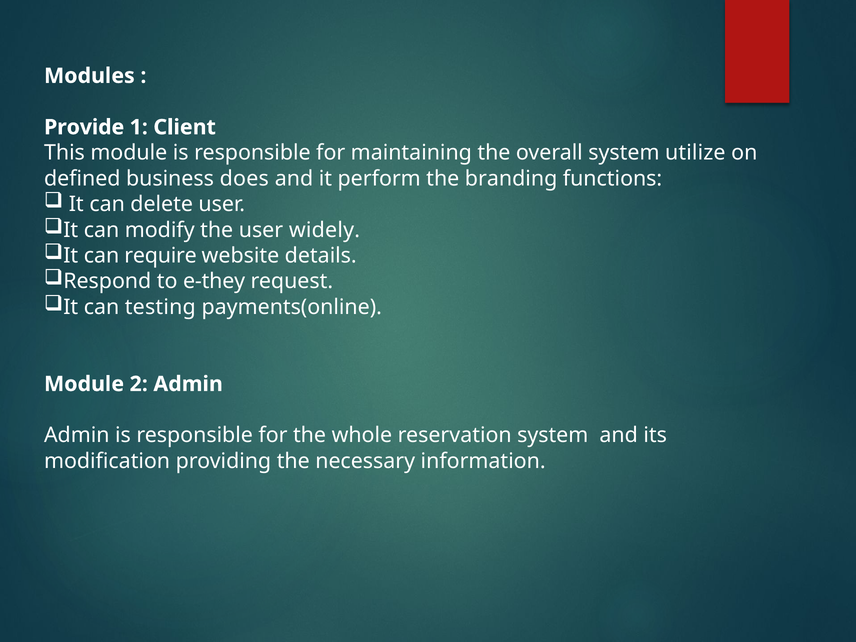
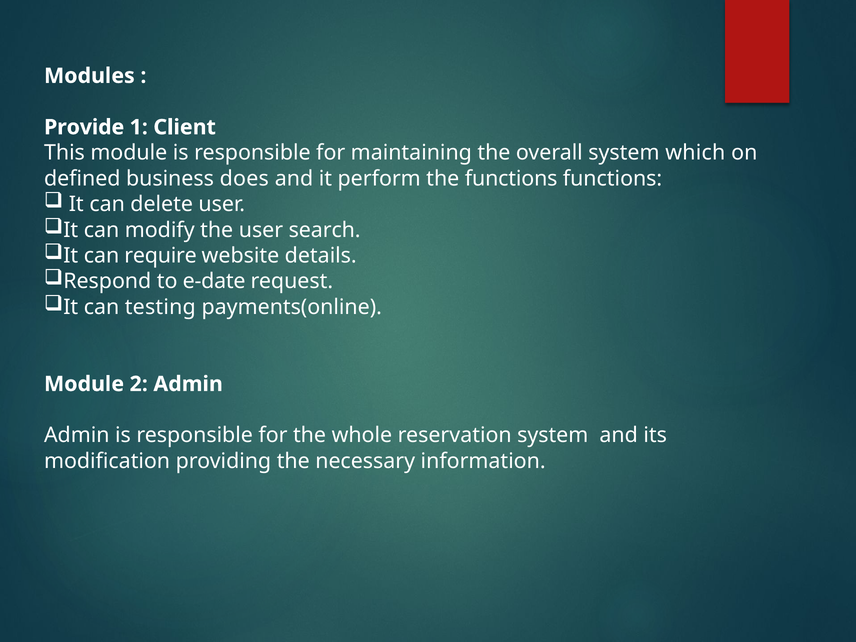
utilize: utilize -> which
the branding: branding -> functions
widely: widely -> search
e-they: e-they -> e-date
